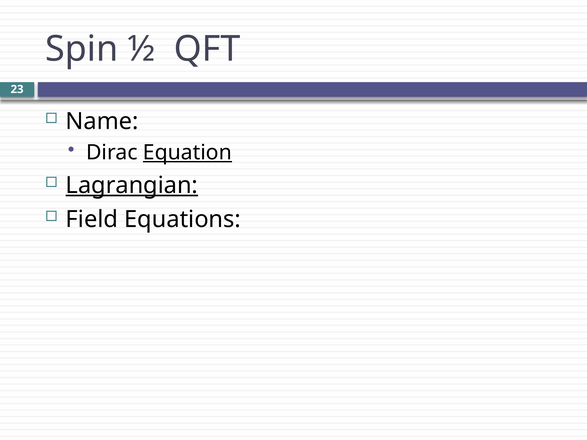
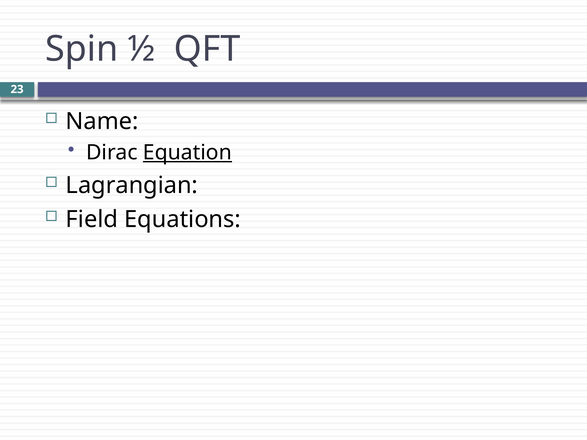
Lagrangian underline: present -> none
